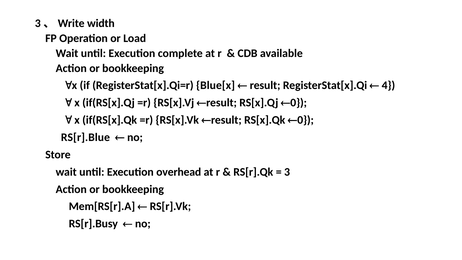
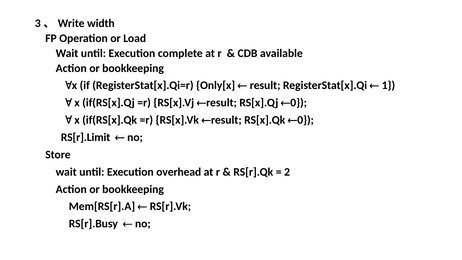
Blue[x: Blue[x -> Only[x
4: 4 -> 1
RS[r].Blue: RS[r].Blue -> RS[r].Limit
3: 3 -> 2
